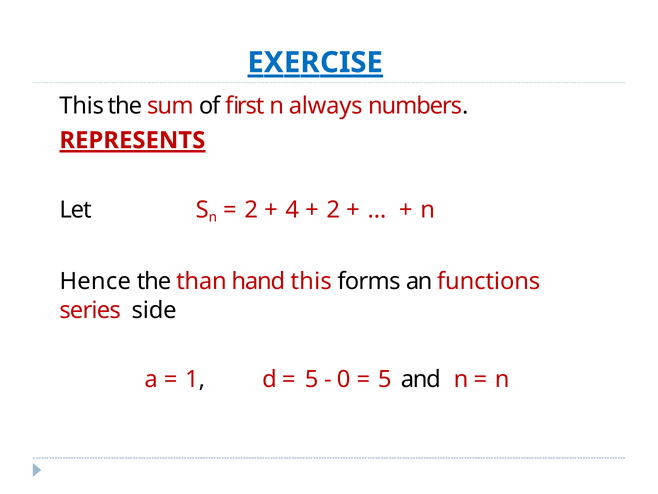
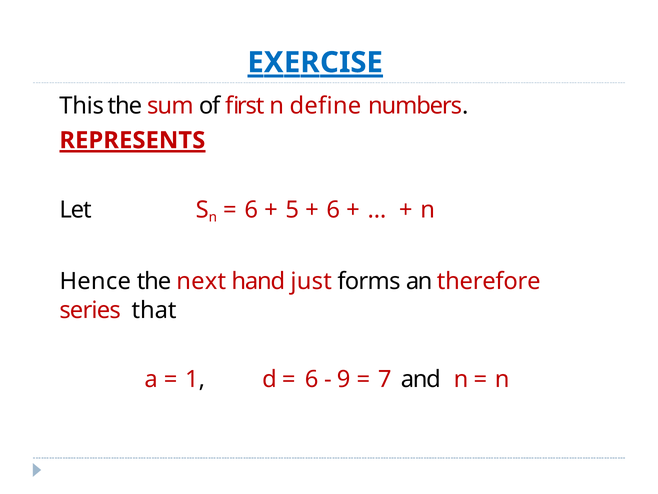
always: always -> define
2 at (251, 209): 2 -> 6
4: 4 -> 5
2 at (333, 209): 2 -> 6
than: than -> next
hand this: this -> just
functions: functions -> therefore
side: side -> that
5 at (312, 379): 5 -> 6
0: 0 -> 9
5 at (385, 379): 5 -> 7
